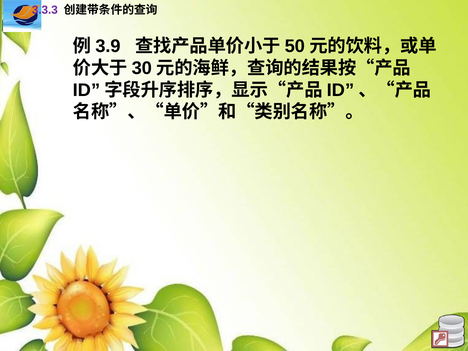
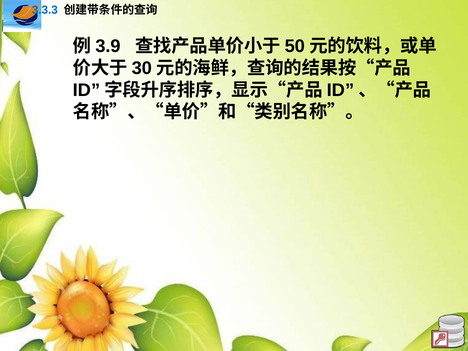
3.3.3 colour: purple -> blue
